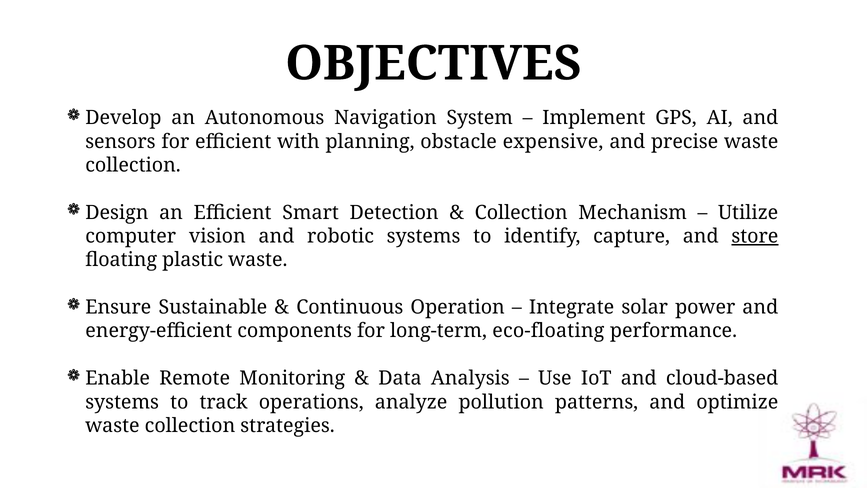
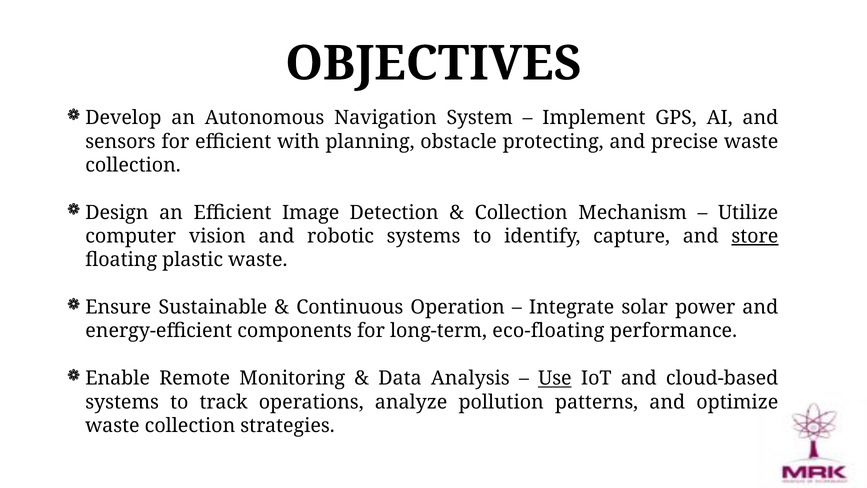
expensive: expensive -> protecting
Smart: Smart -> Image
Use underline: none -> present
